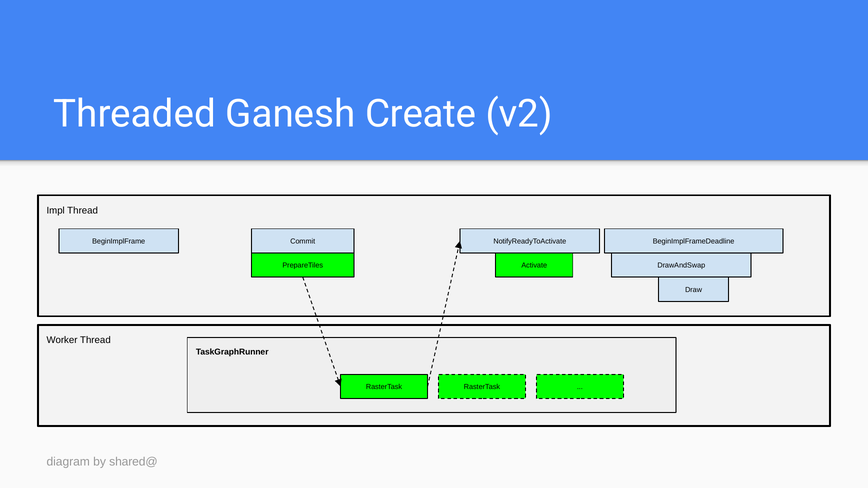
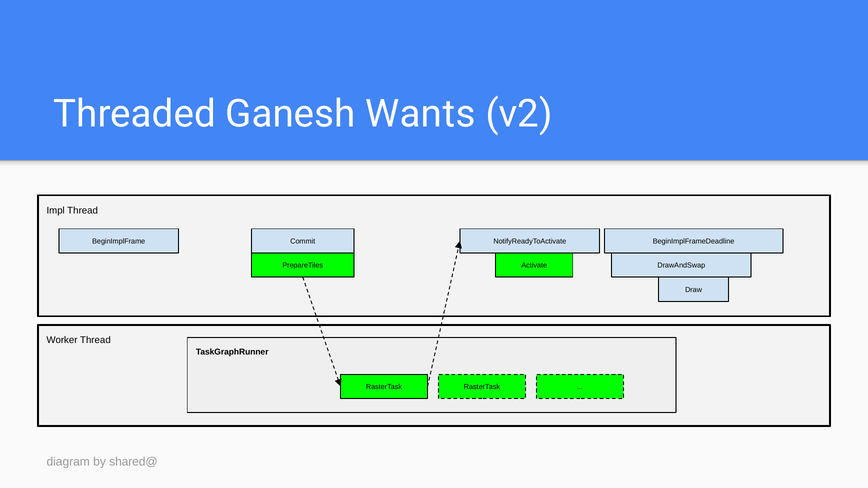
Create: Create -> Wants
